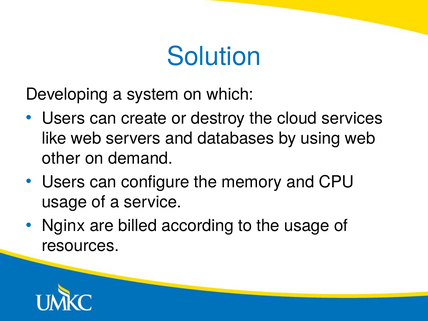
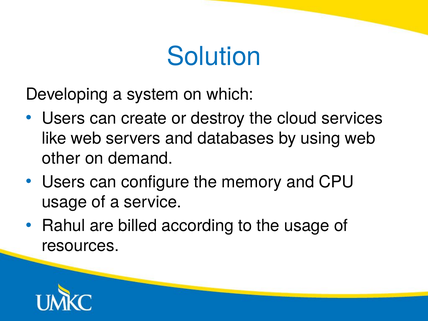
Nginx: Nginx -> Rahul
